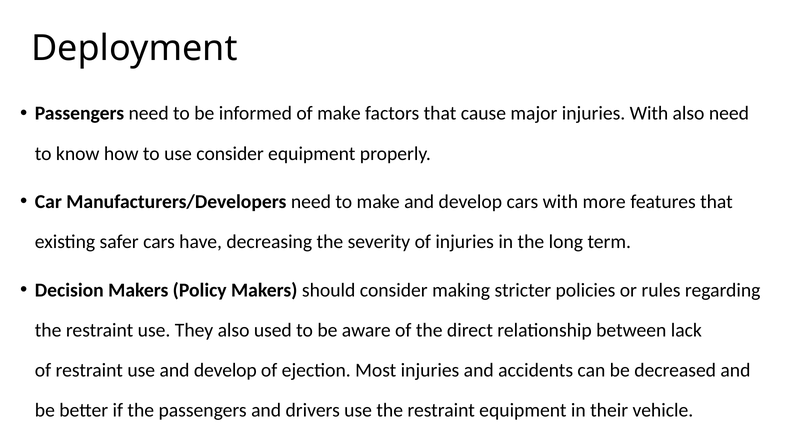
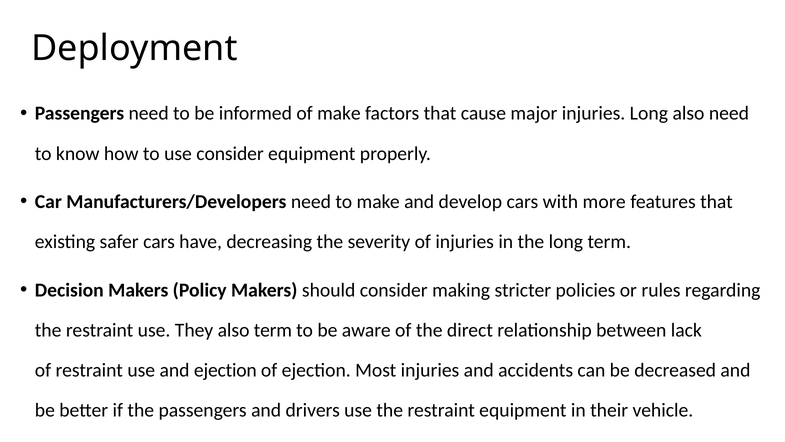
injuries With: With -> Long
also used: used -> term
use and develop: develop -> ejection
